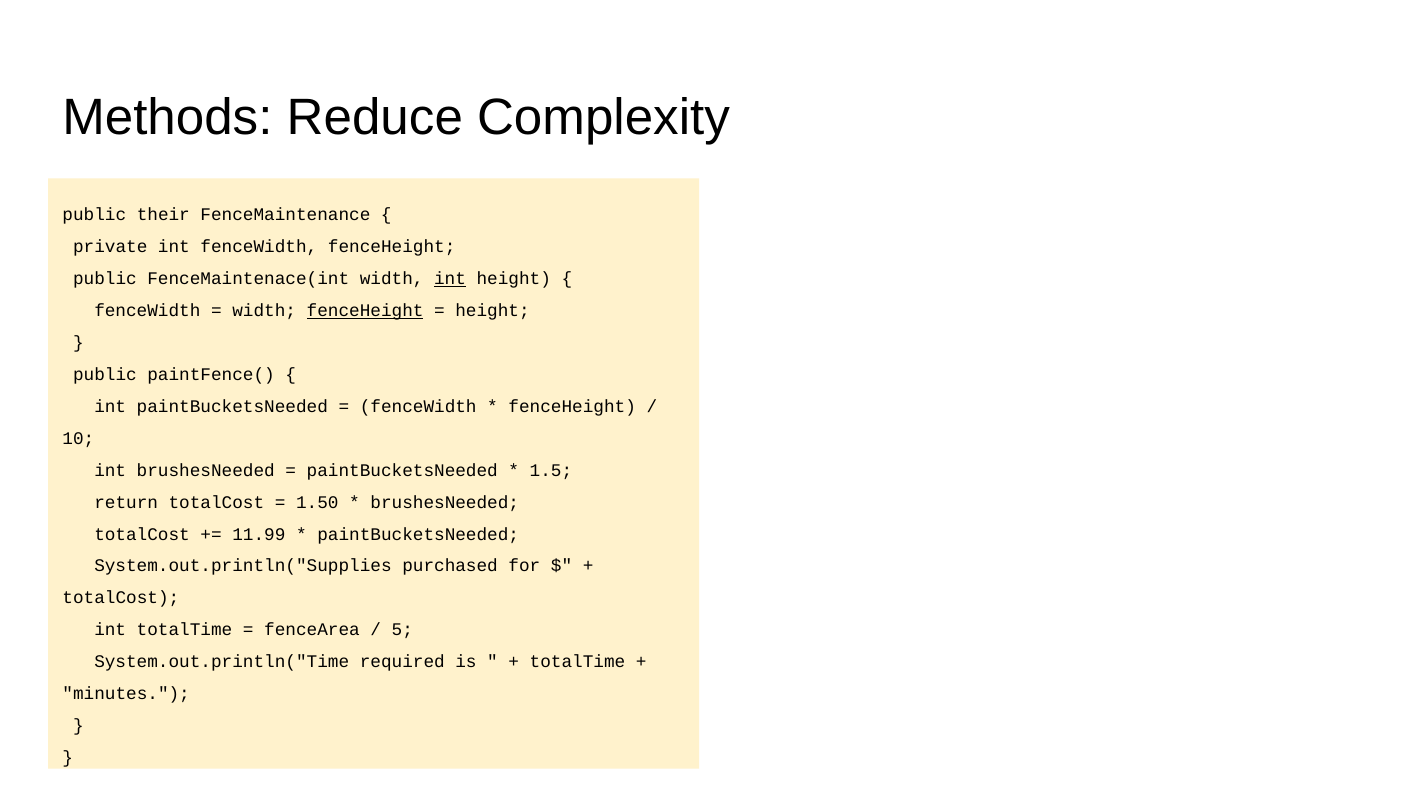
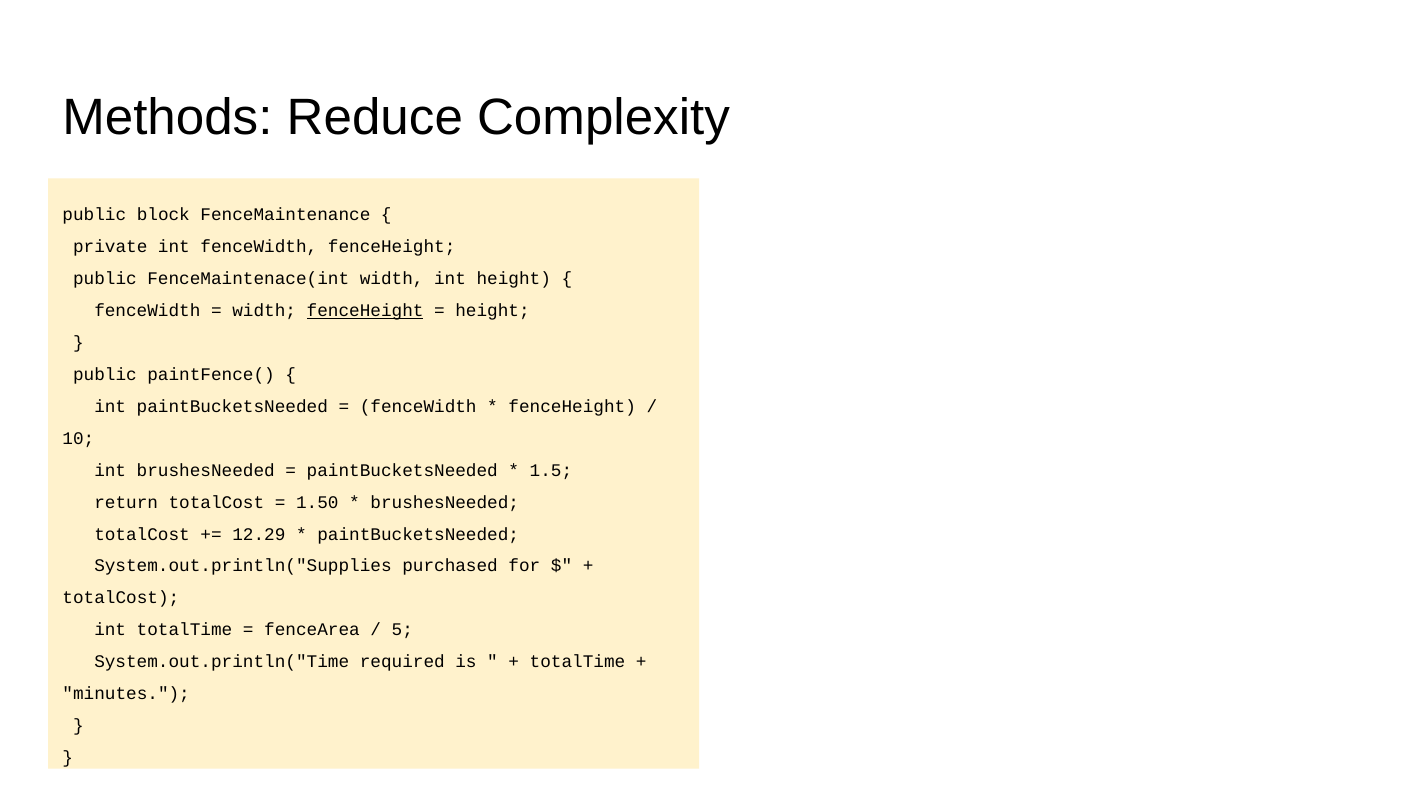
their: their -> block
int at (450, 279) underline: present -> none
11.99: 11.99 -> 12.29
